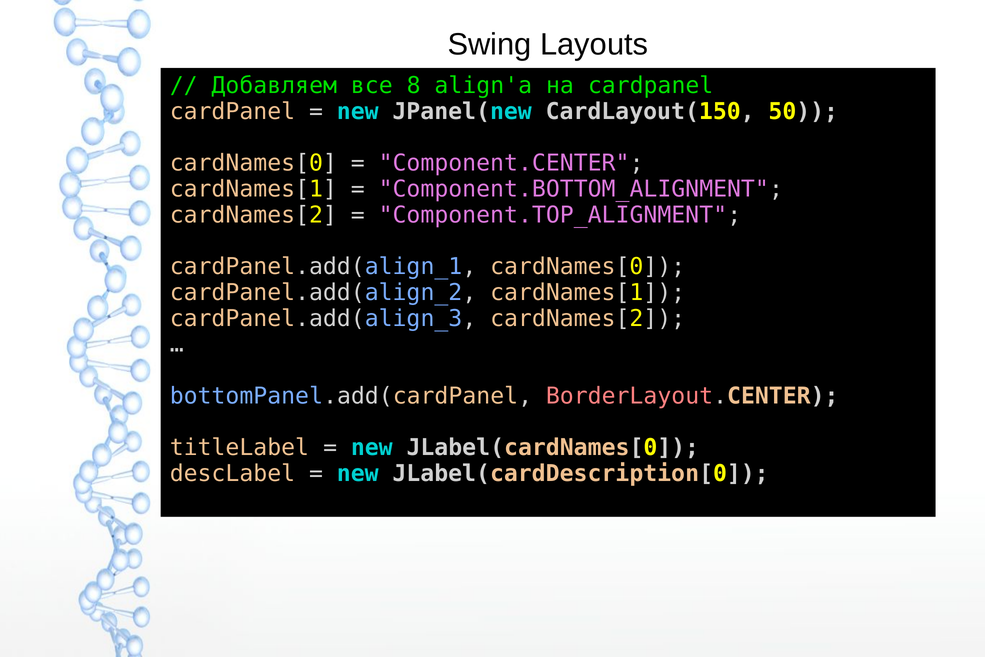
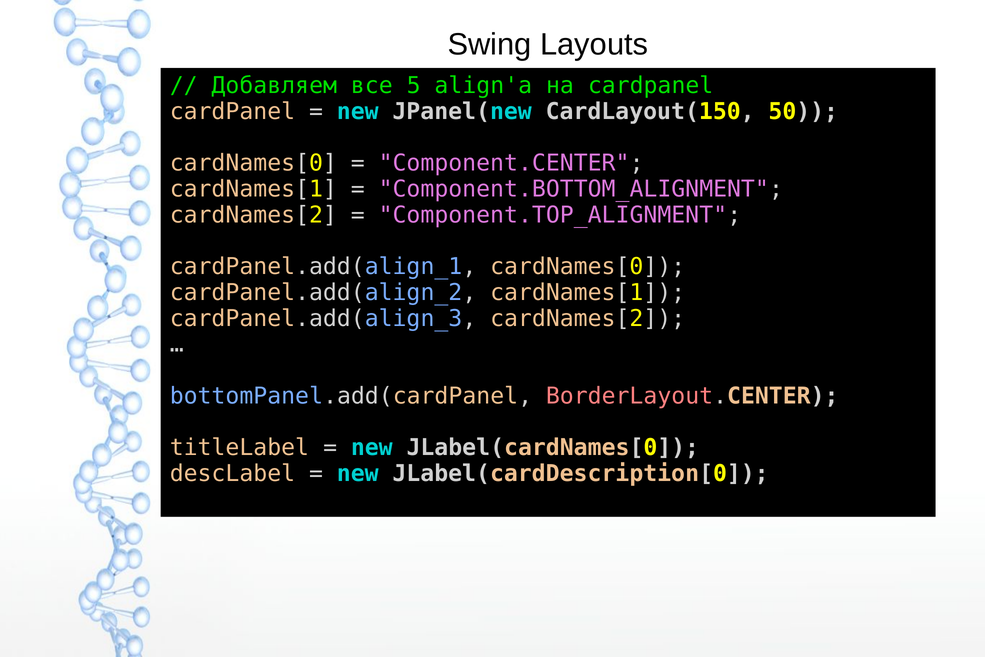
8: 8 -> 5
